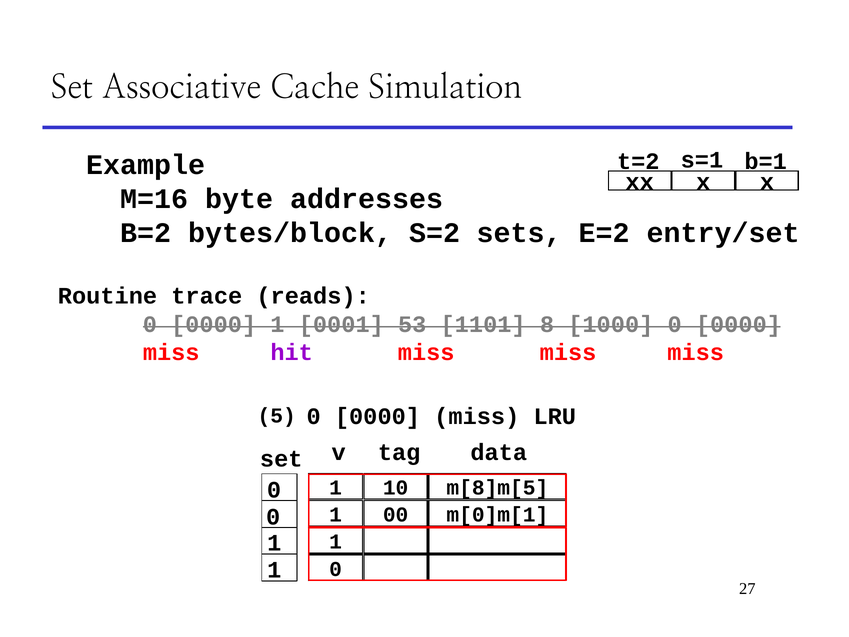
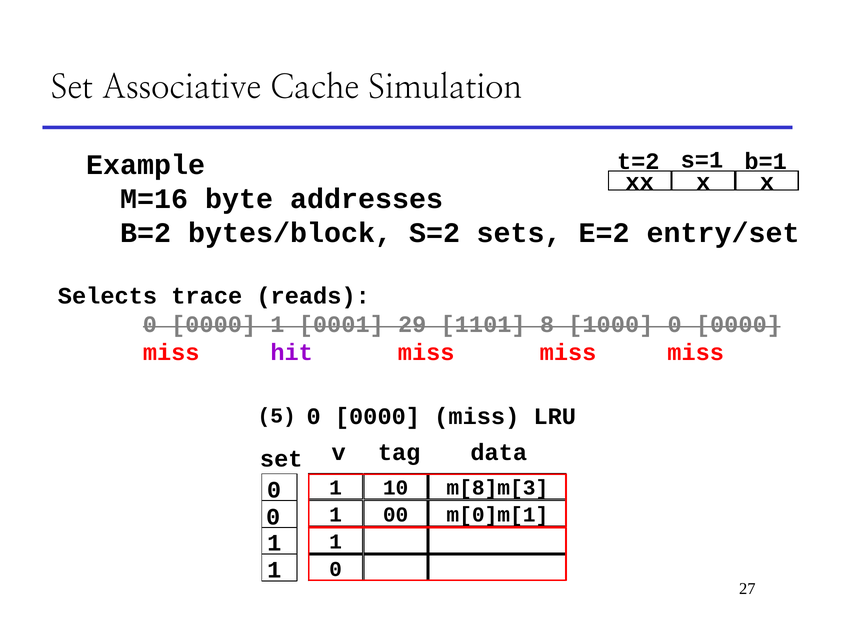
Routine: Routine -> Selects
53: 53 -> 29
m[8]m[5: m[8]m[5 -> m[8]m[3
